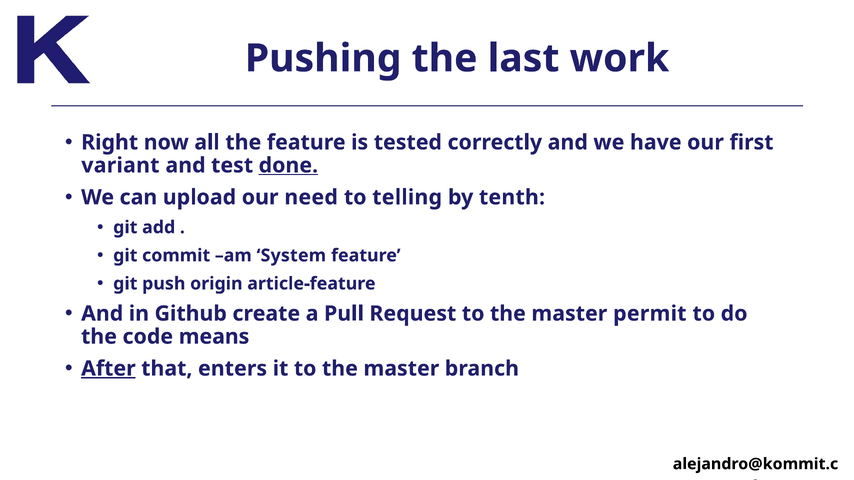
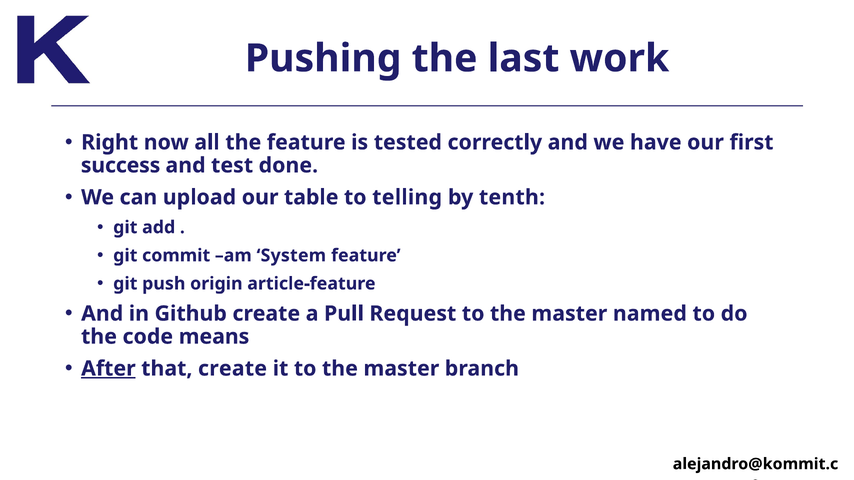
variant: variant -> success
done underline: present -> none
need: need -> table
permit: permit -> named
that enters: enters -> create
